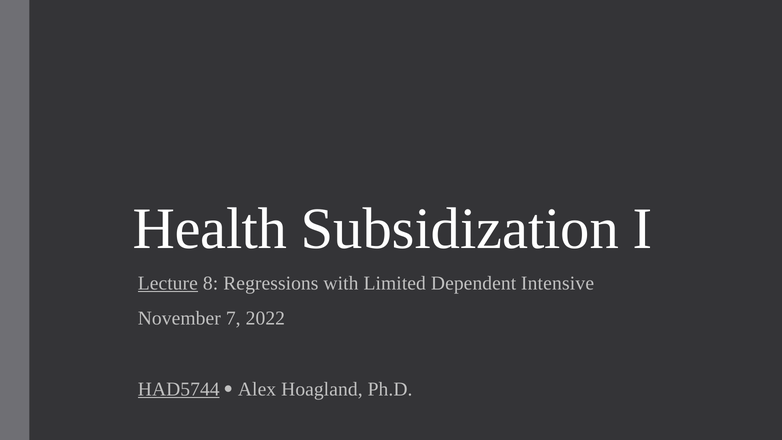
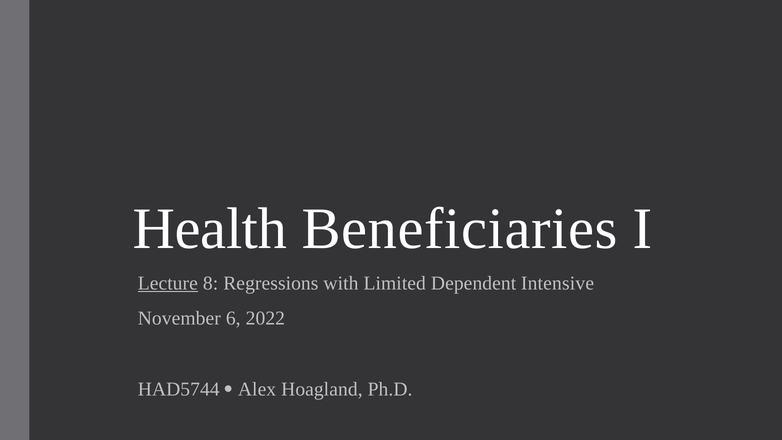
Subsidization: Subsidization -> Beneficiaries
7: 7 -> 6
HAD5744 underline: present -> none
